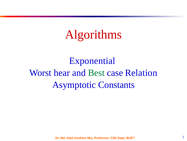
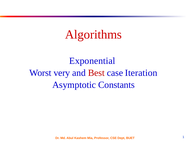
hear: hear -> very
Best colour: green -> red
Relation: Relation -> Iteration
